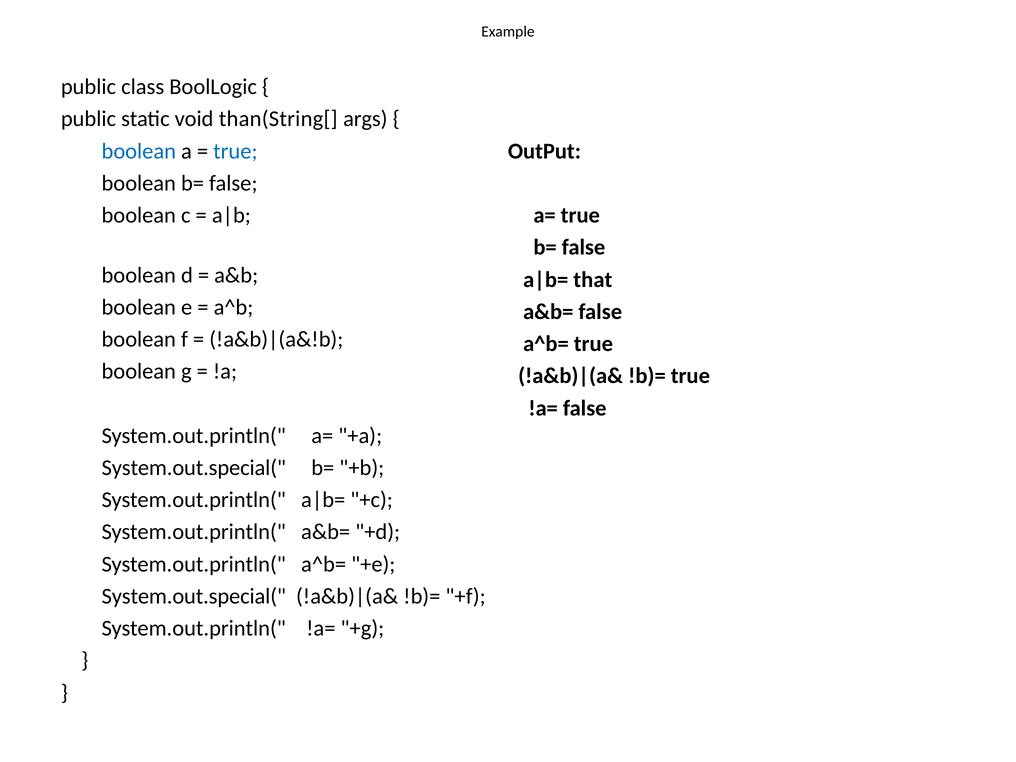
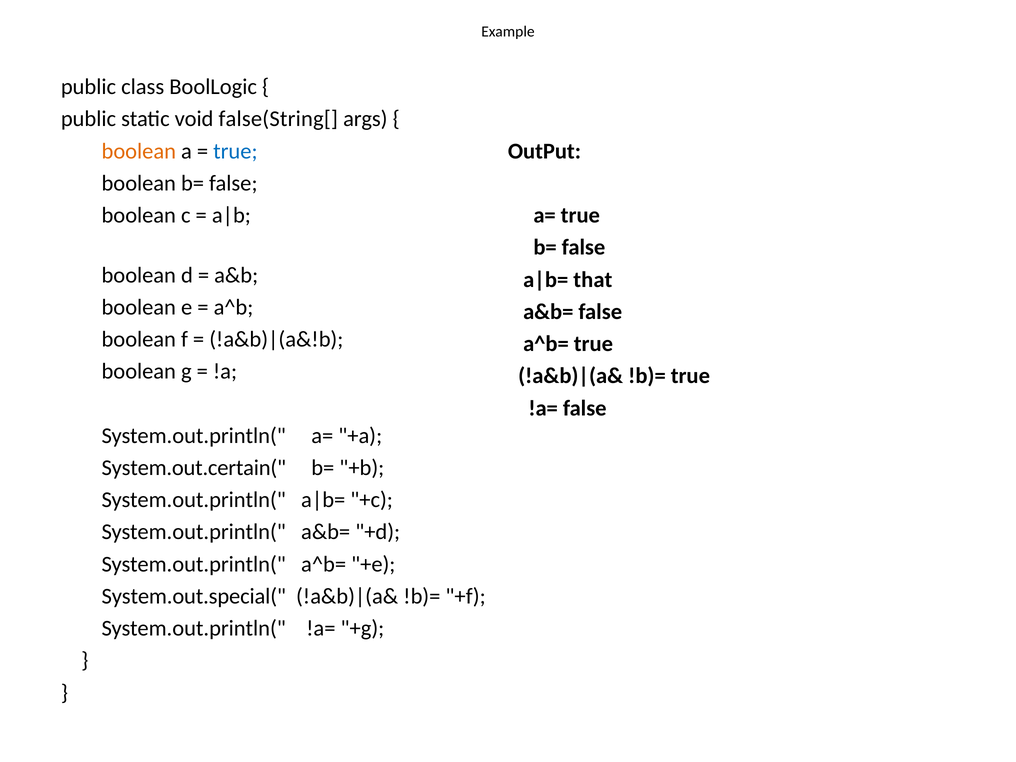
than(String[: than(String[ -> false(String[
boolean at (139, 151) colour: blue -> orange
System.out.special( at (194, 468): System.out.special( -> System.out.certain(
